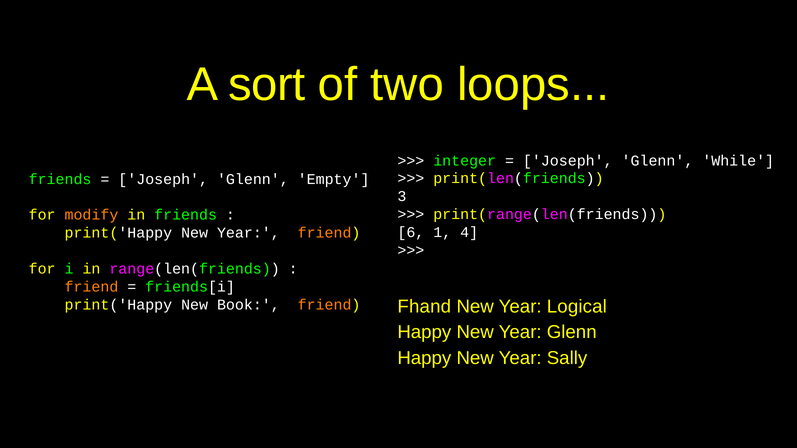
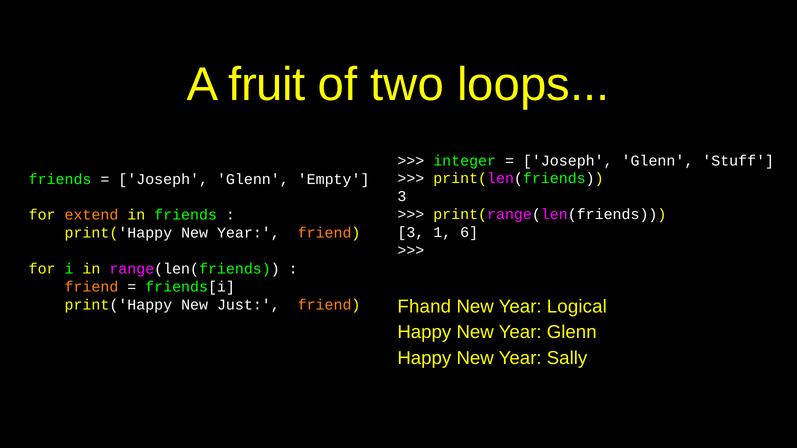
sort: sort -> fruit
While: While -> Stuff
modify: modify -> extend
6 at (411, 232): 6 -> 3
4: 4 -> 6
Book: Book -> Just
